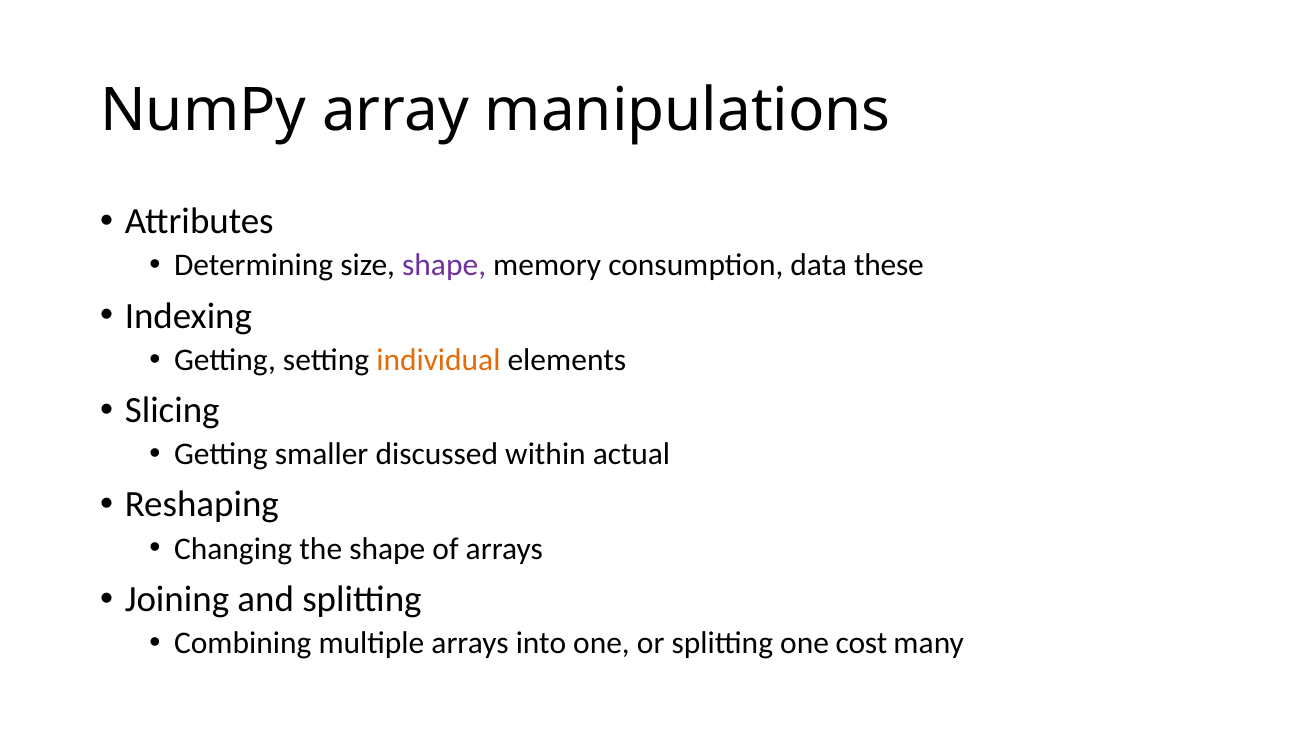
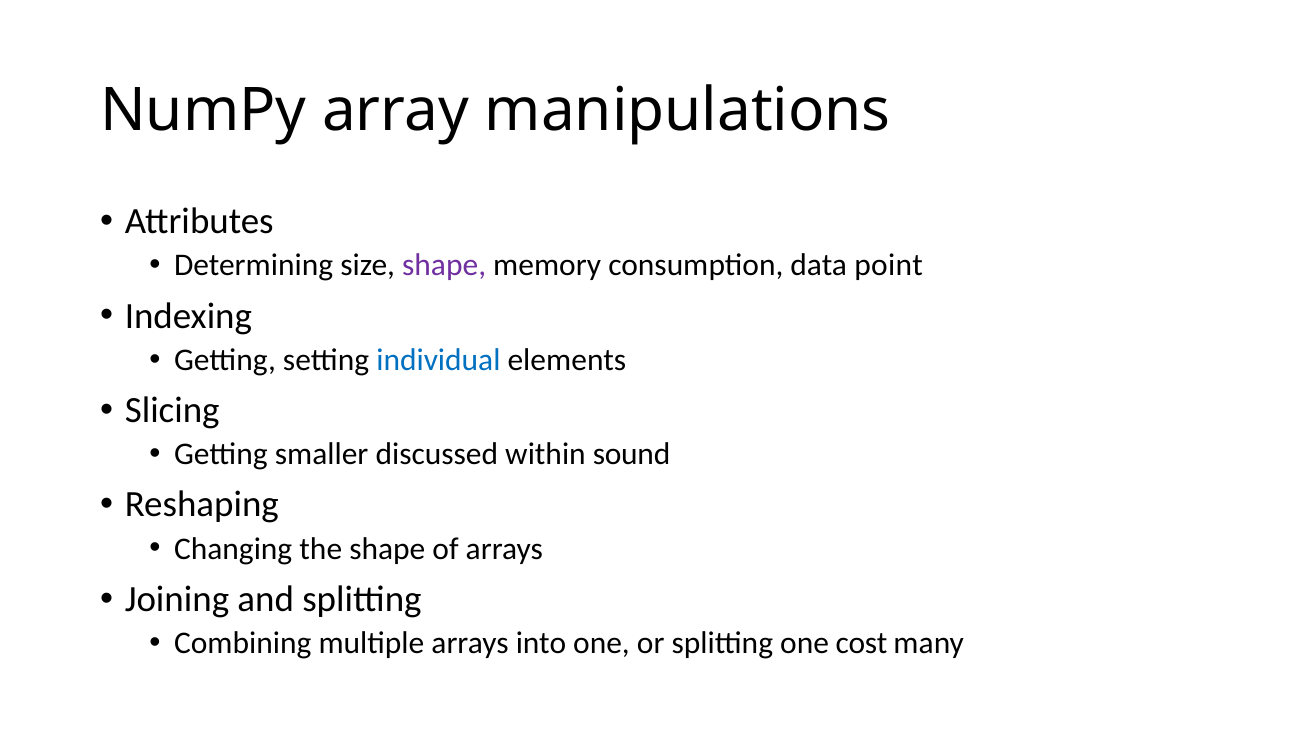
these: these -> point
individual colour: orange -> blue
actual: actual -> sound
